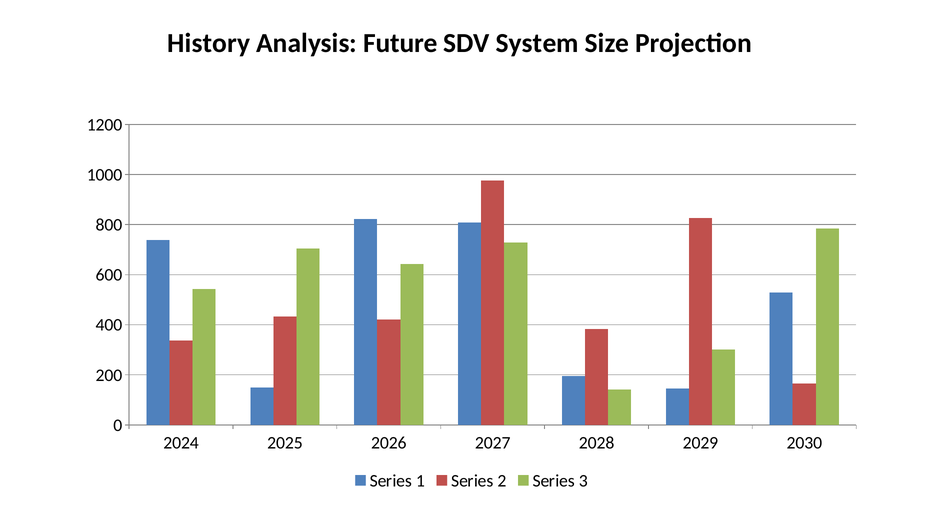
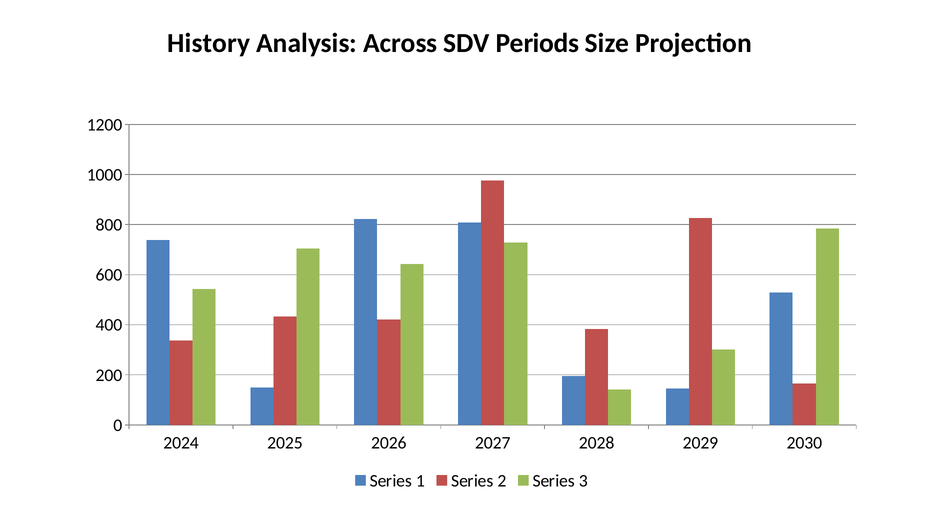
Future: Future -> Across
System: System -> Periods
